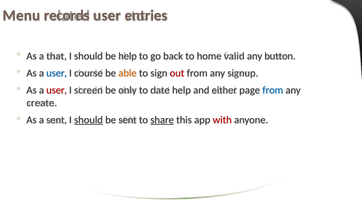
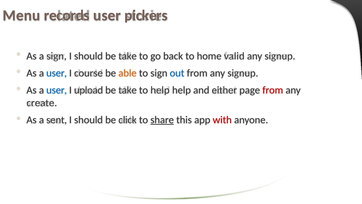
entries: entries -> pickers
a that: that -> sign
should be help: help -> take
button at (280, 56): button -> signup
out colour: red -> blue
user at (57, 90) colour: red -> blue
screen: screen -> upload
only at (128, 90): only -> take
to date: date -> help
from at (273, 90) colour: blue -> red
should at (89, 120) underline: present -> none
be sent: sent -> click
